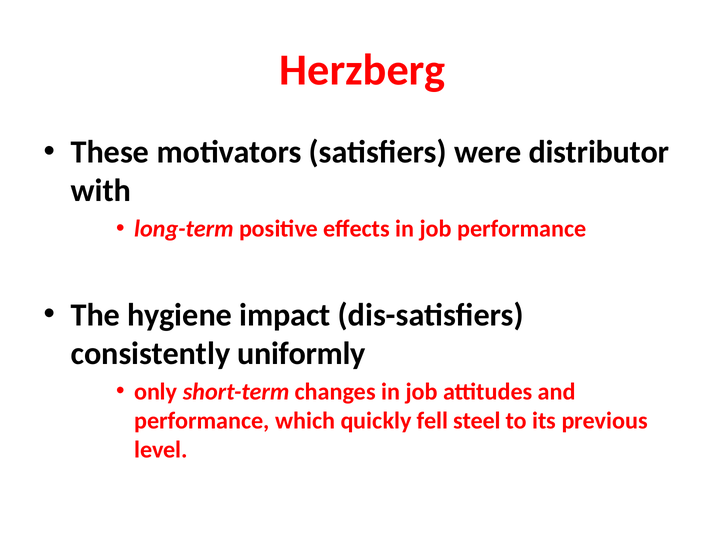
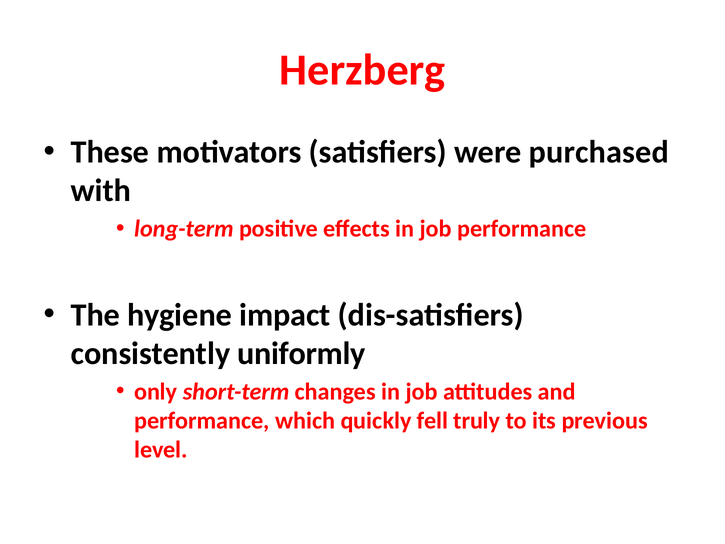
distributor: distributor -> purchased
steel: steel -> truly
